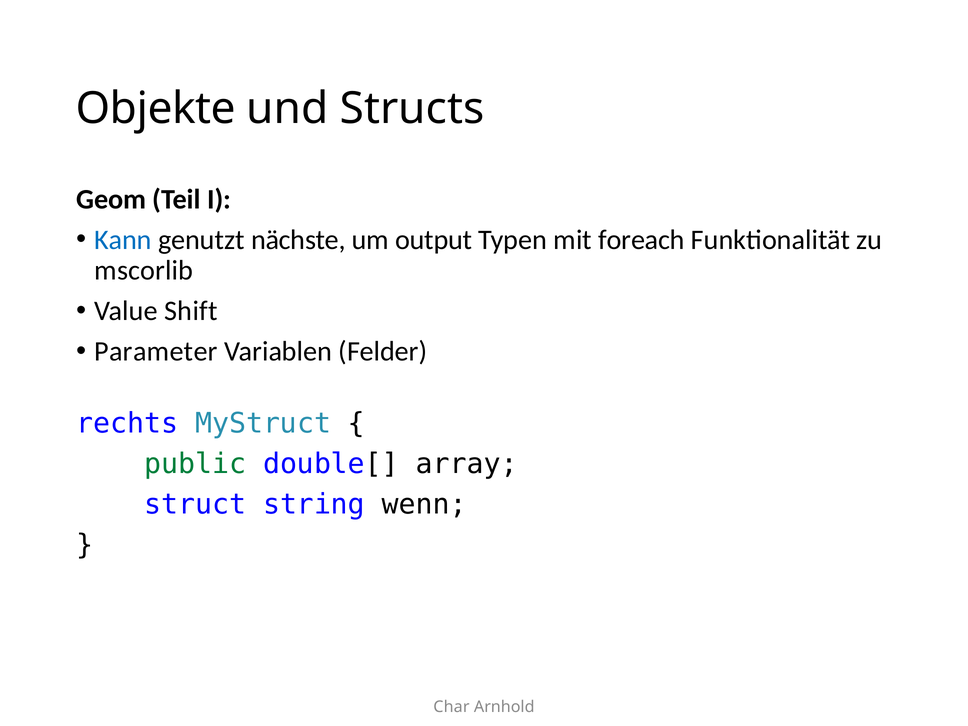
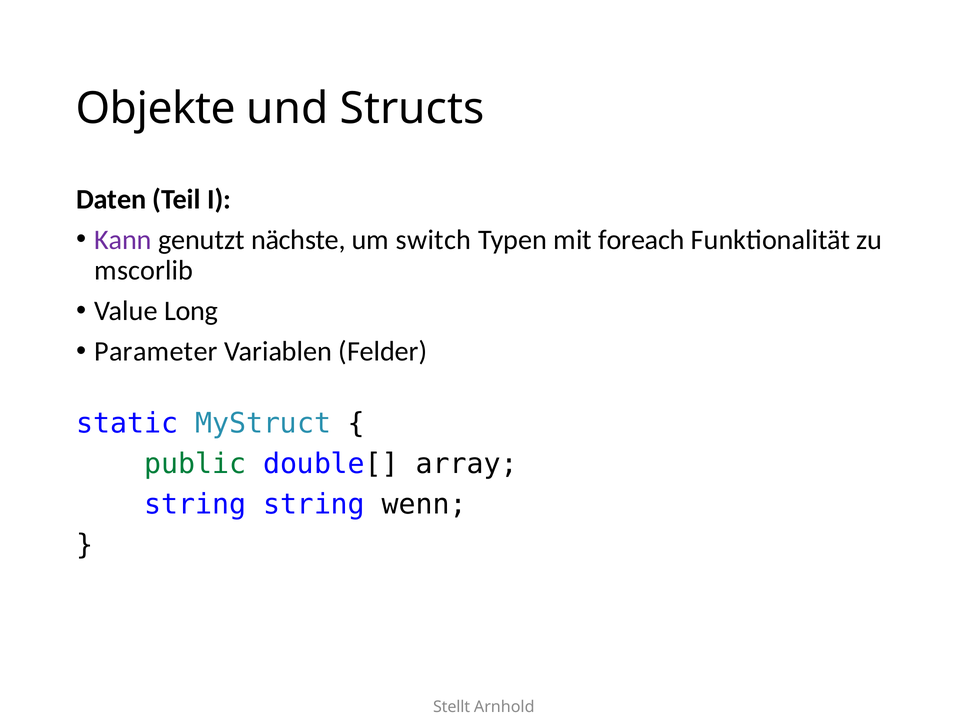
Geom: Geom -> Daten
Kann colour: blue -> purple
output: output -> switch
Shift: Shift -> Long
rechts: rechts -> static
struct at (195, 504): struct -> string
Char: Char -> Stellt
